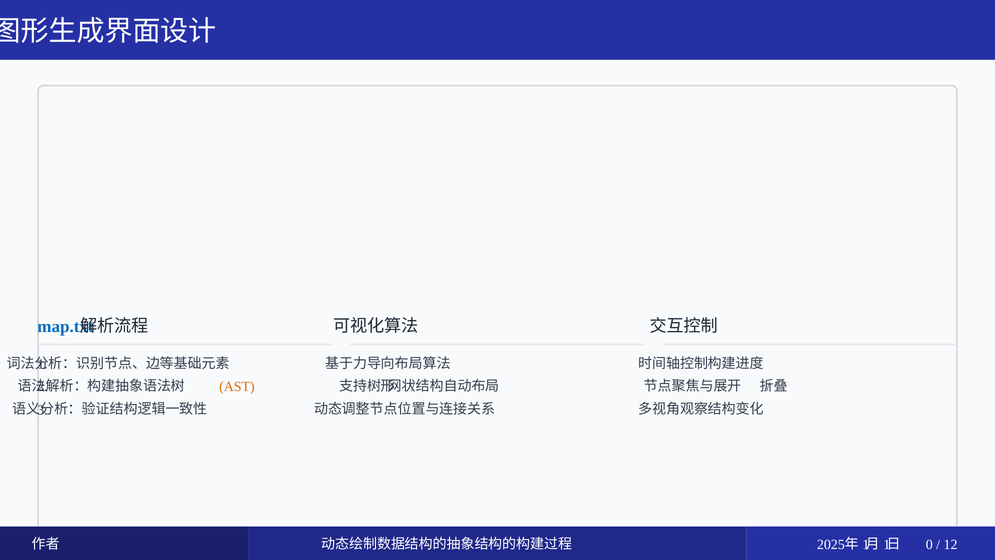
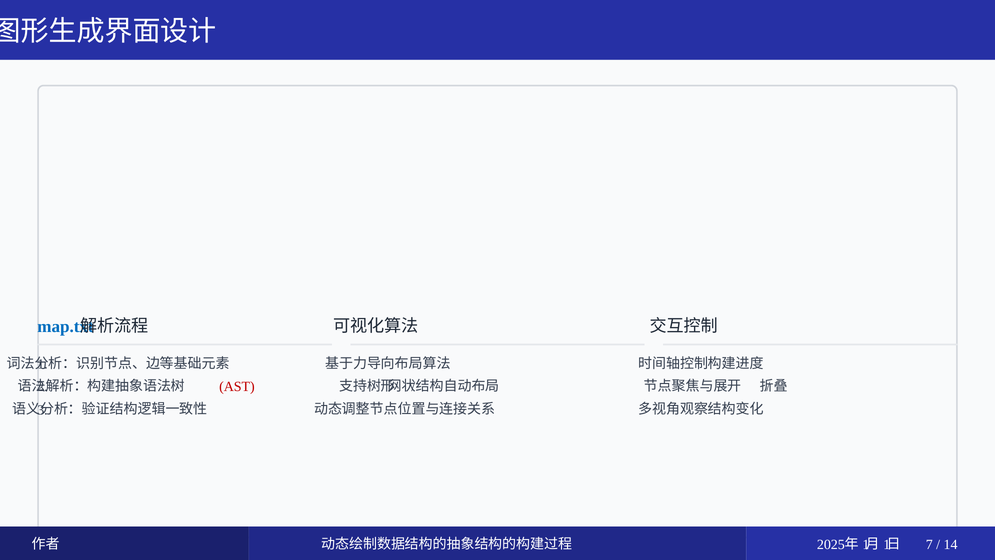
AST colour: orange -> red
0: 0 -> 7
12: 12 -> 14
